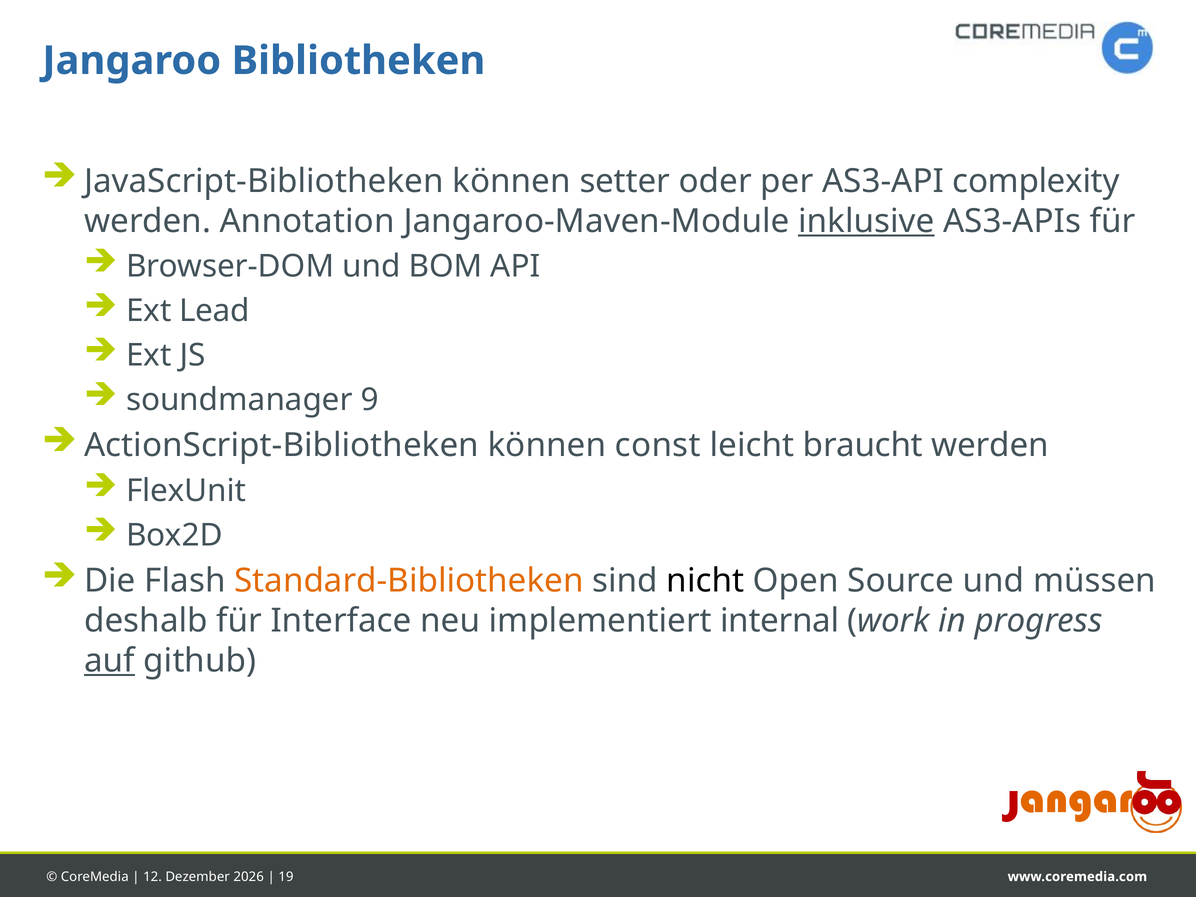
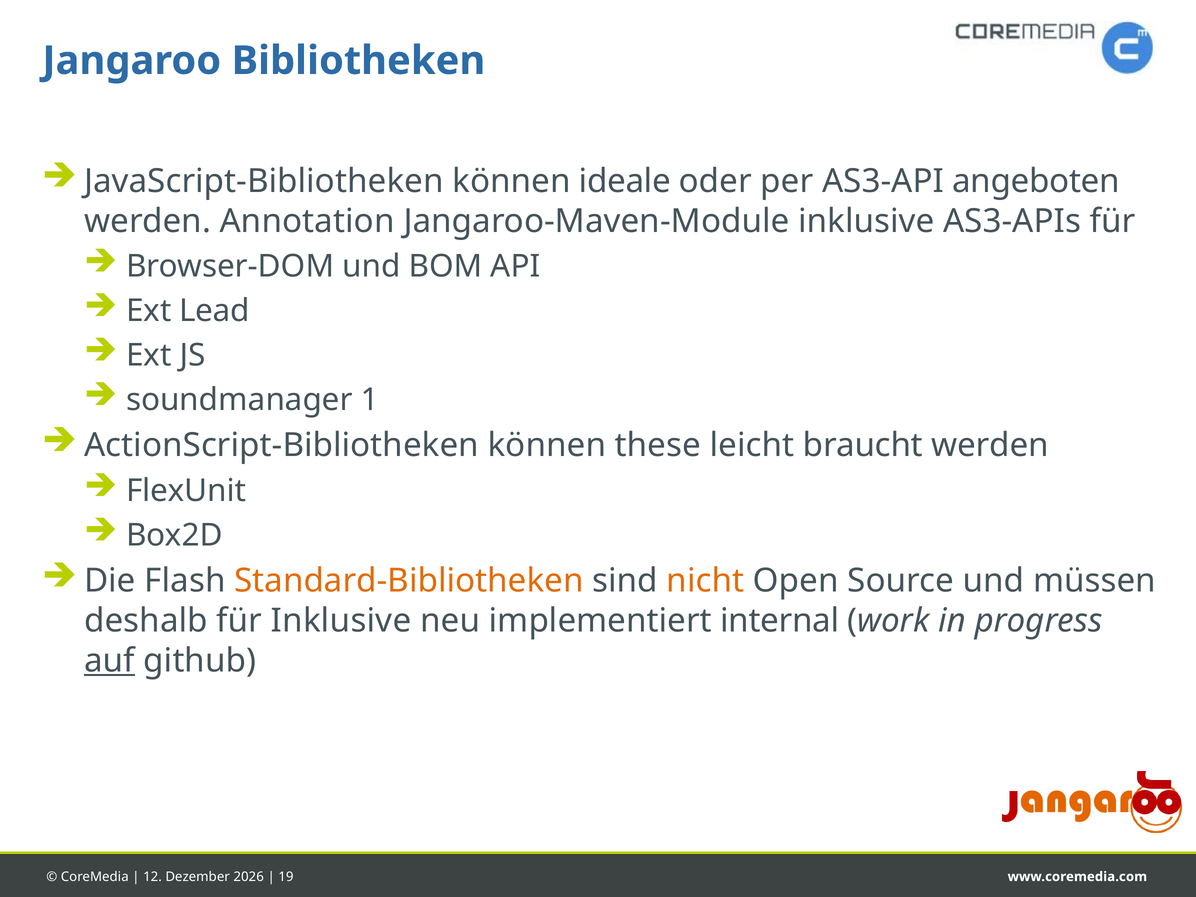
setter: setter -> ideale
complexity: complexity -> angeboten
inklusive at (866, 221) underline: present -> none
9: 9 -> 1
const: const -> these
nicht colour: black -> orange
für Interface: Interface -> Inklusive
